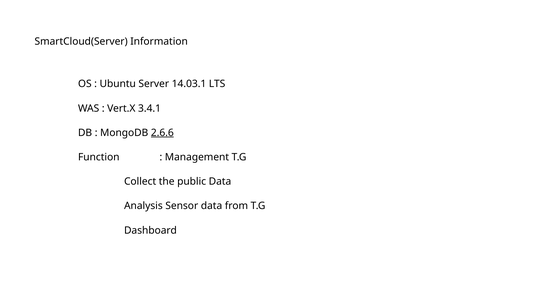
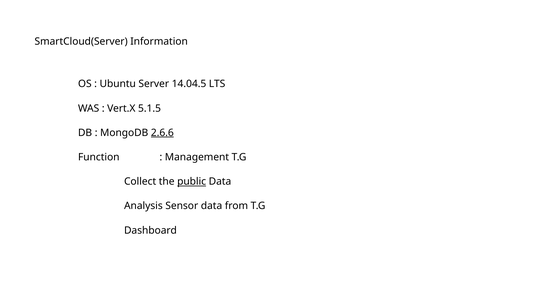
14.03.1: 14.03.1 -> 14.04.5
3.4.1: 3.4.1 -> 5.1.5
public underline: none -> present
